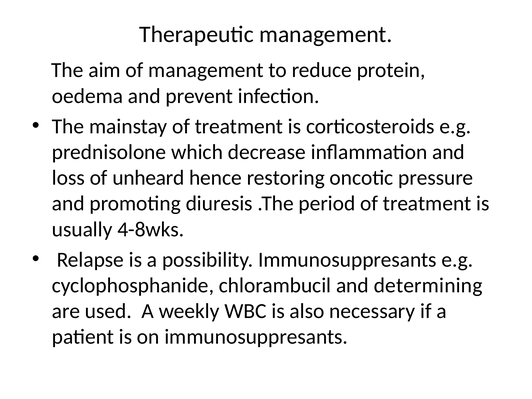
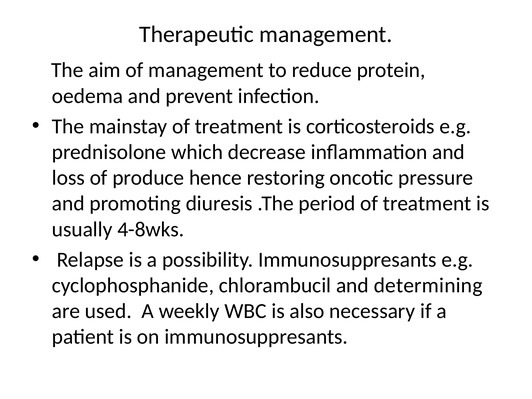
unheard: unheard -> produce
